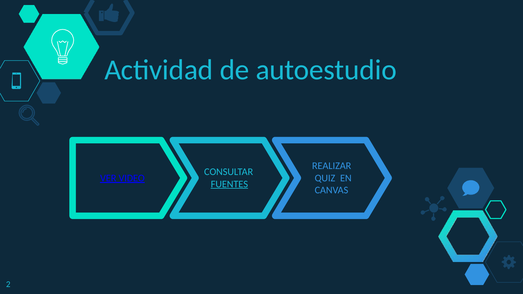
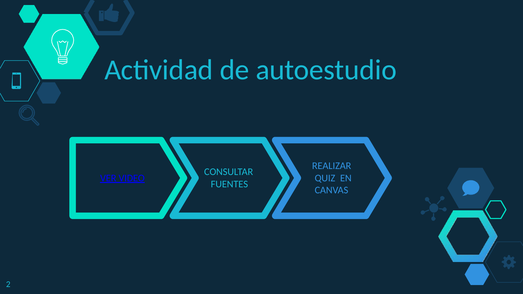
FUENTES underline: present -> none
